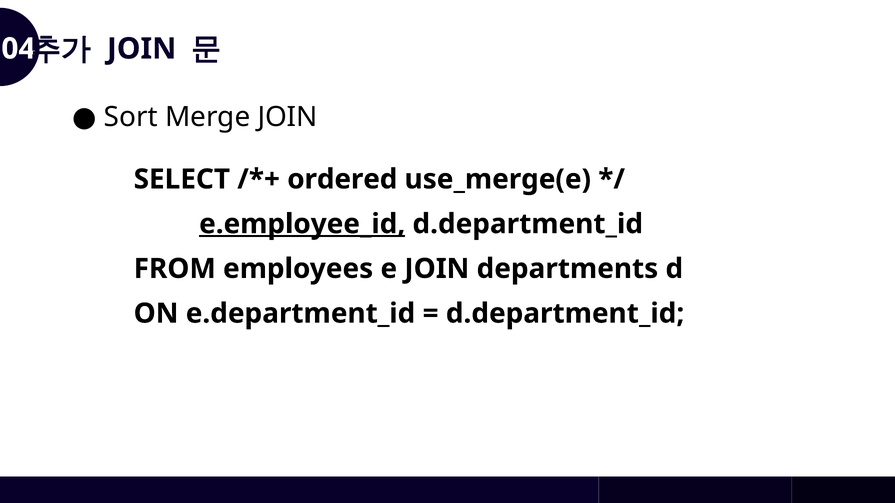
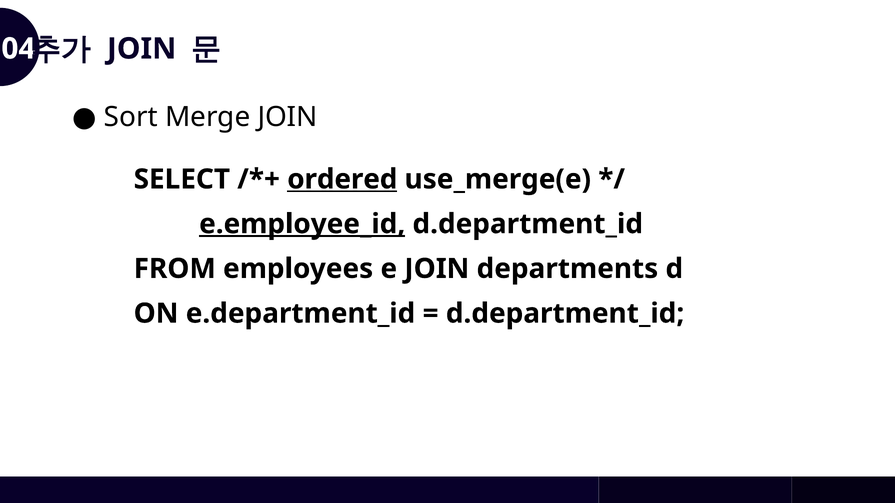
ordered underline: none -> present
